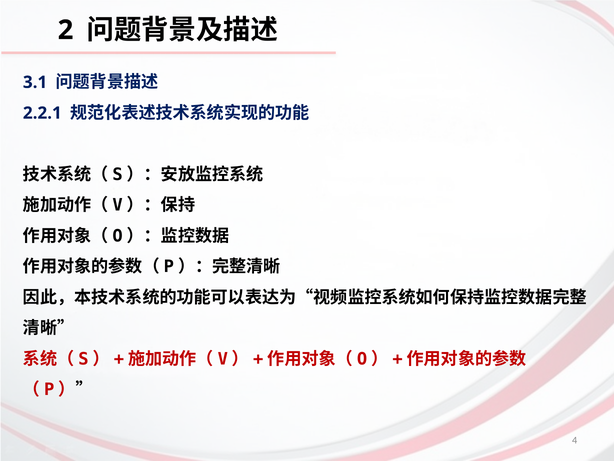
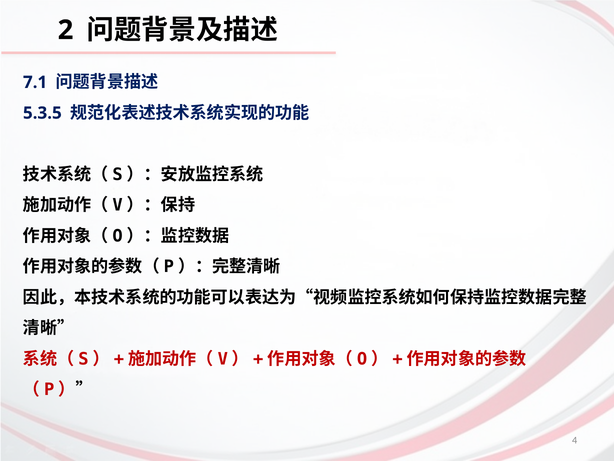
3.1: 3.1 -> 7.1
2.2.1: 2.2.1 -> 5.3.5
